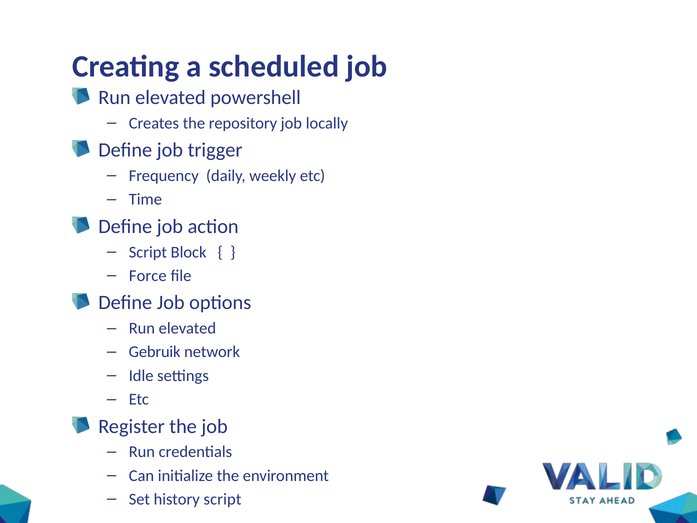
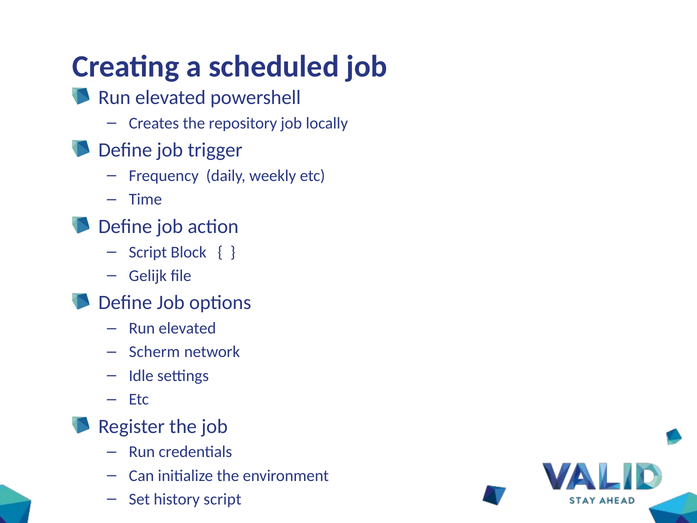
Force: Force -> Gelijk
Gebruik: Gebruik -> Scherm
